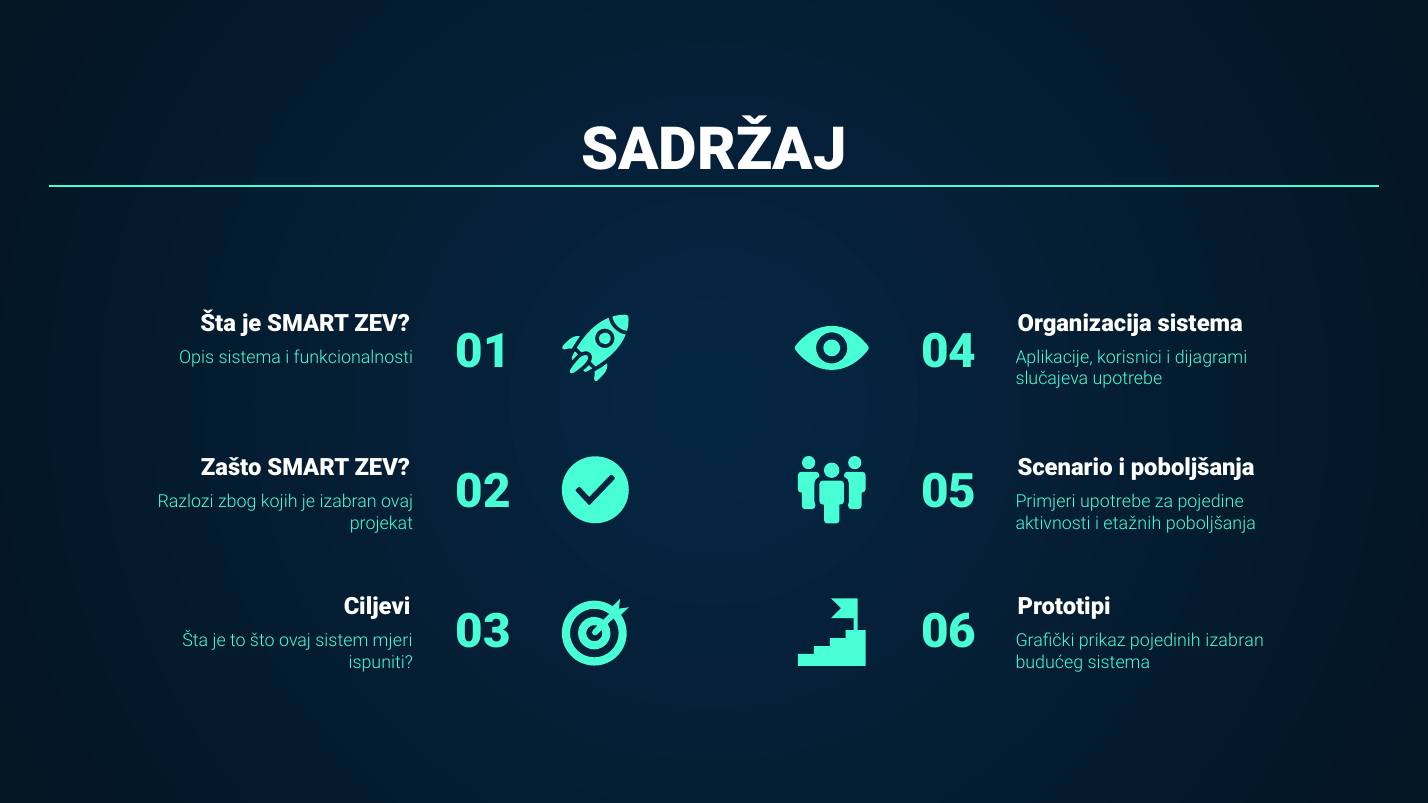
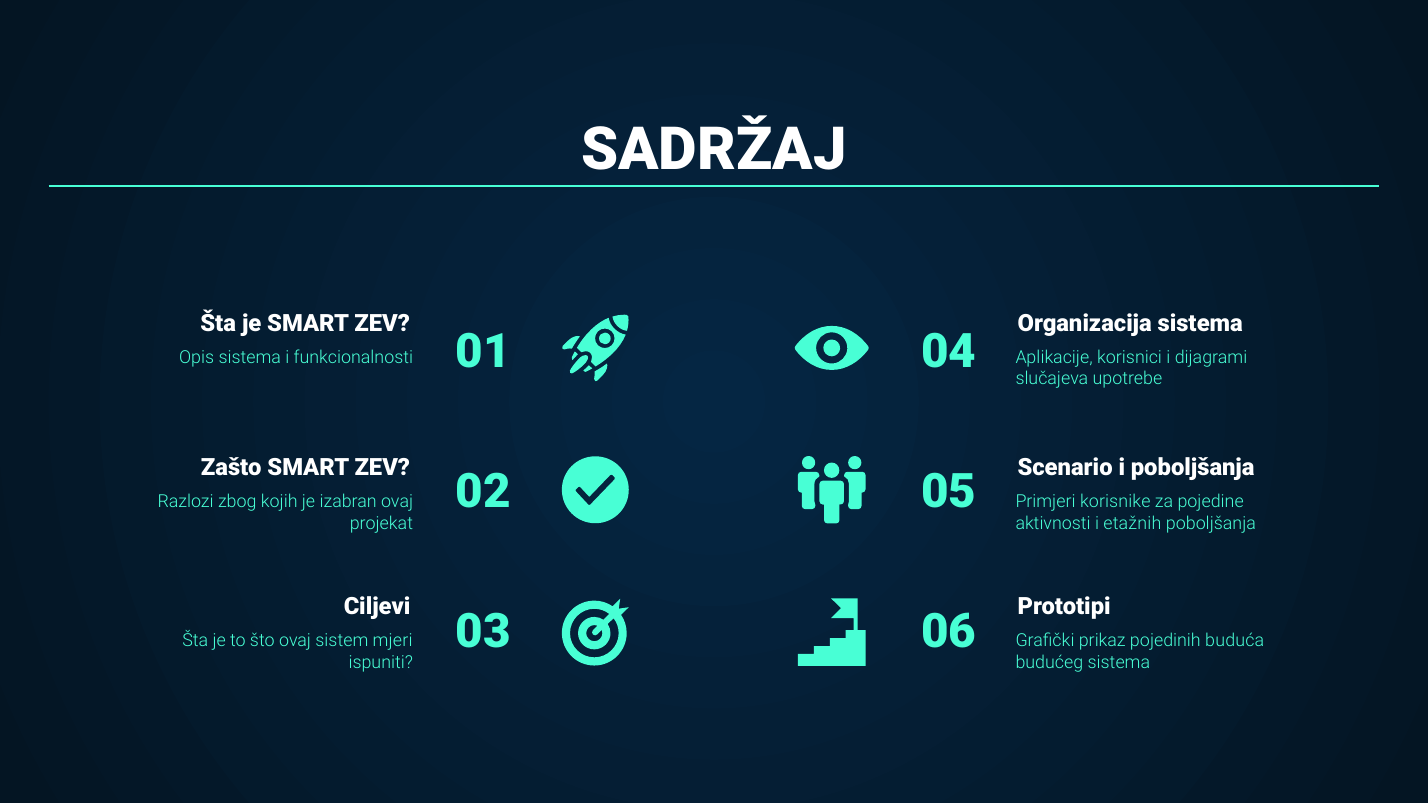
Primjeri upotrebe: upotrebe -> korisnike
pojedinih izabran: izabran -> buduća
